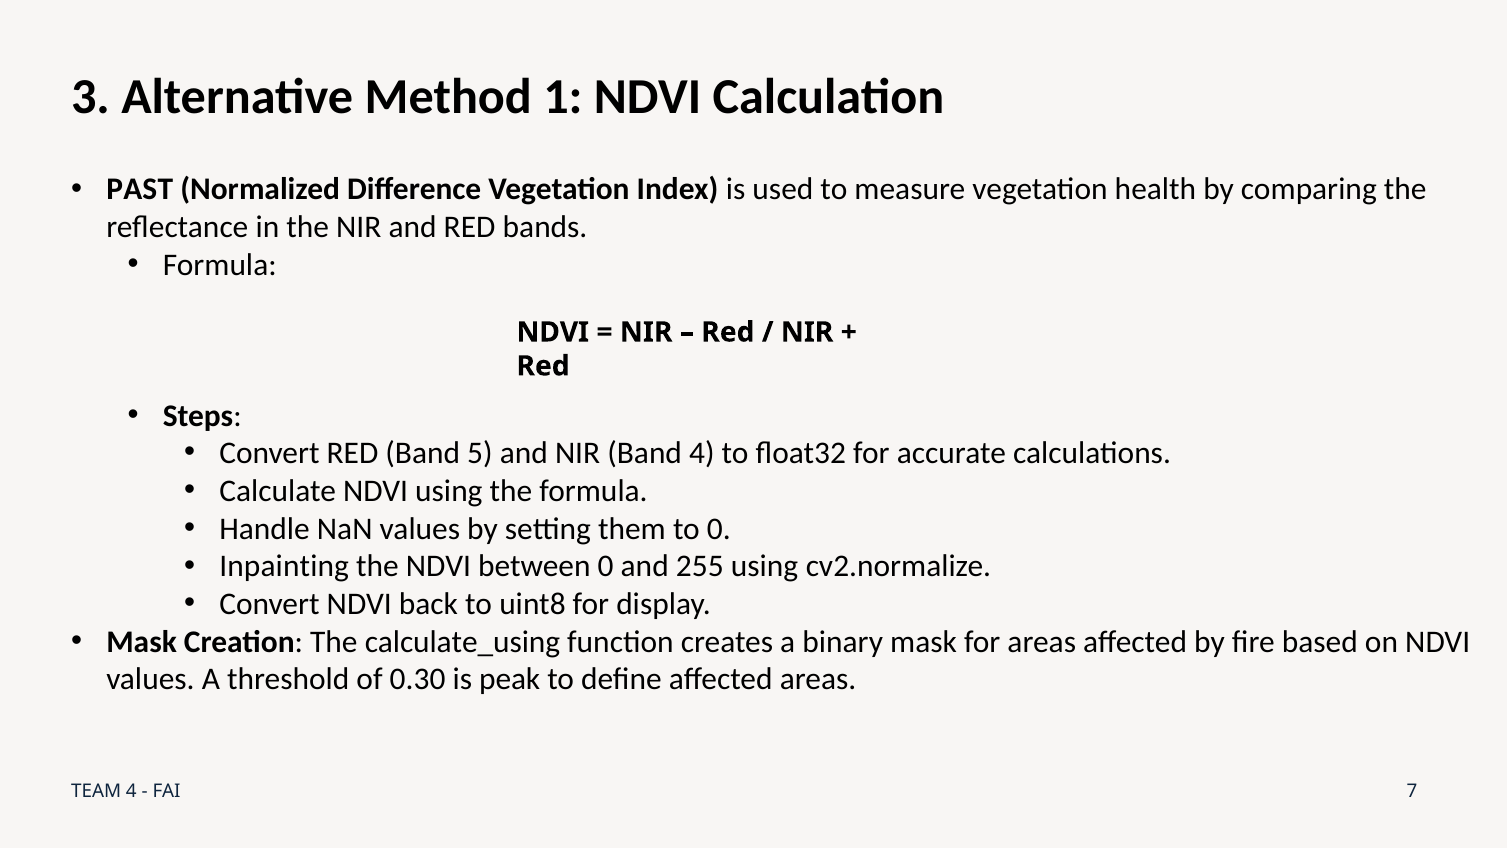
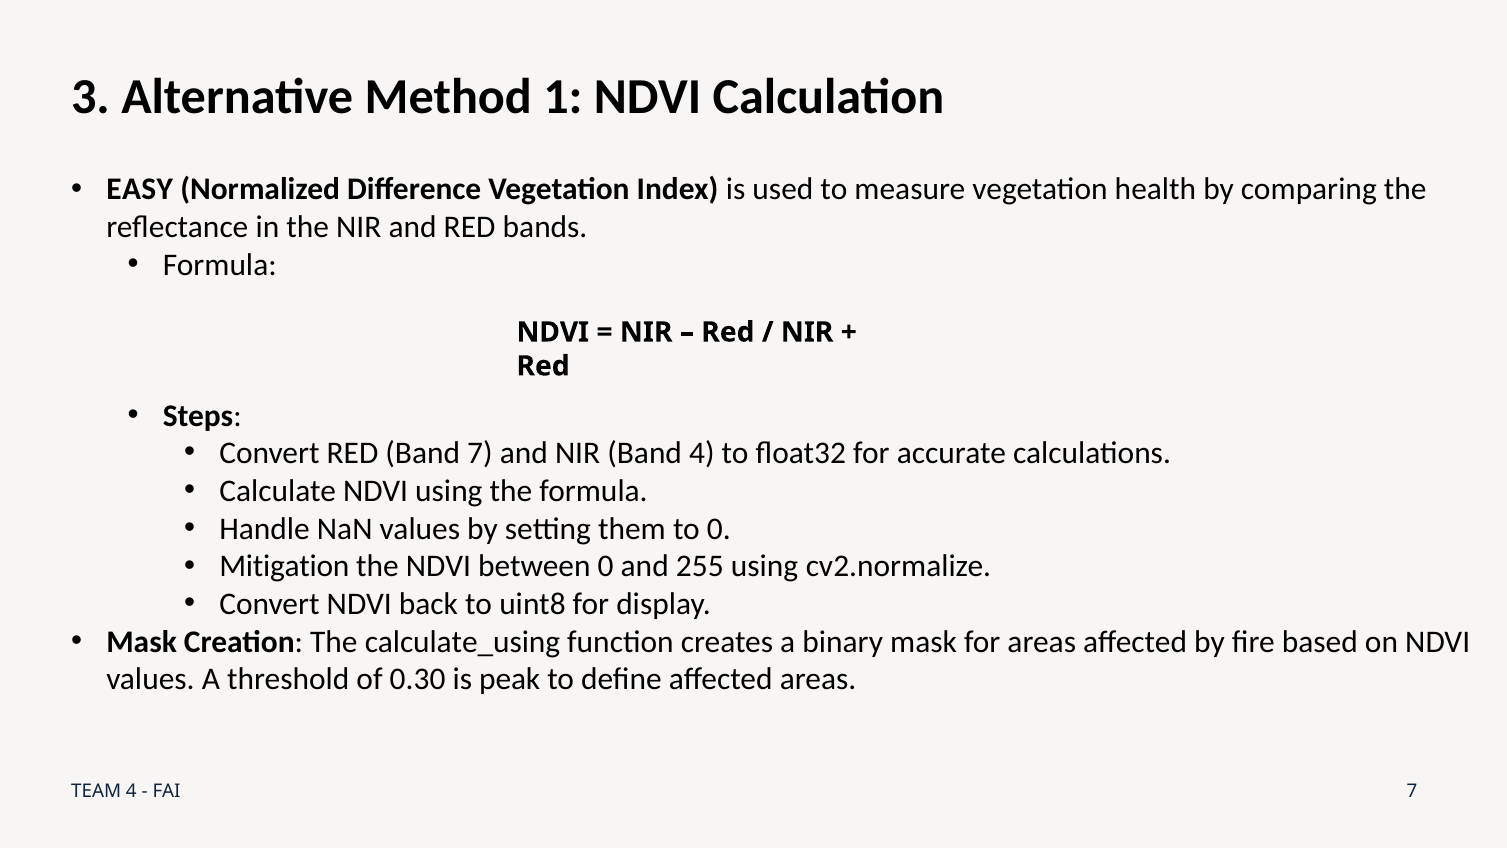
PAST: PAST -> EASY
Band 5: 5 -> 7
Inpainting: Inpainting -> Mitigation
